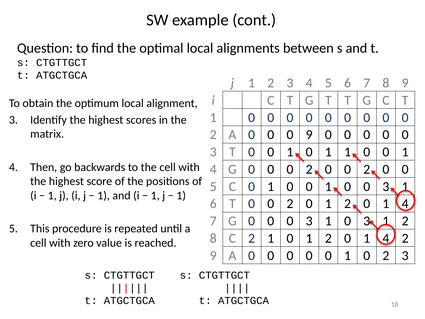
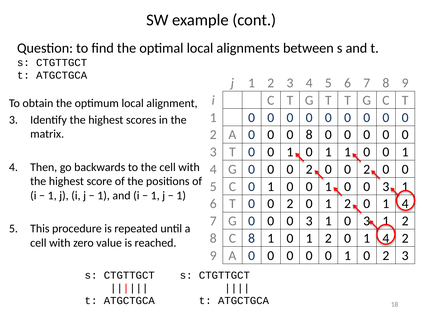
0 9: 9 -> 8
C 2: 2 -> 8
